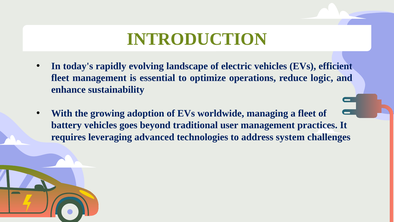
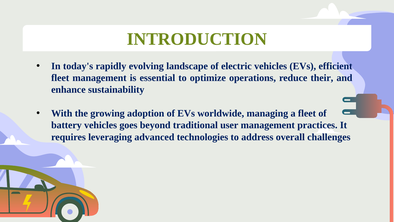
logic: logic -> their
system: system -> overall
